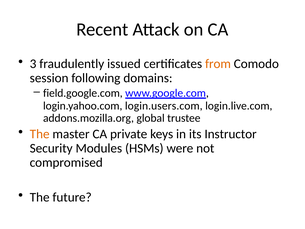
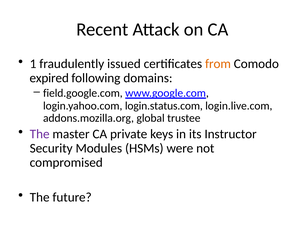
3: 3 -> 1
session: session -> expired
login.users.com: login.users.com -> login.status.com
The at (40, 134) colour: orange -> purple
